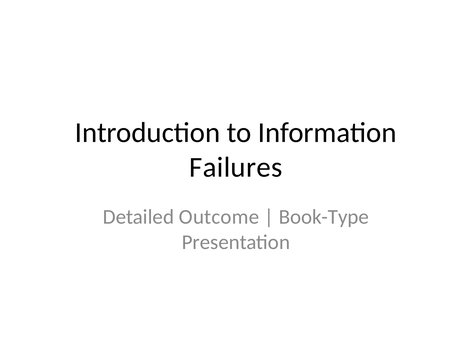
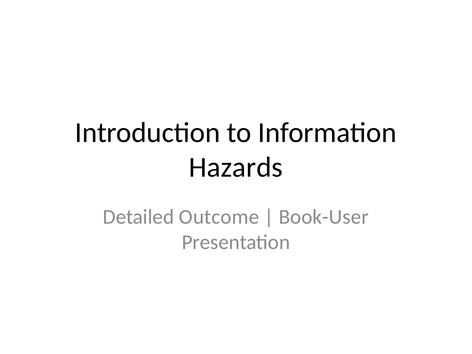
Failures: Failures -> Hazards
Book-Type: Book-Type -> Book-User
